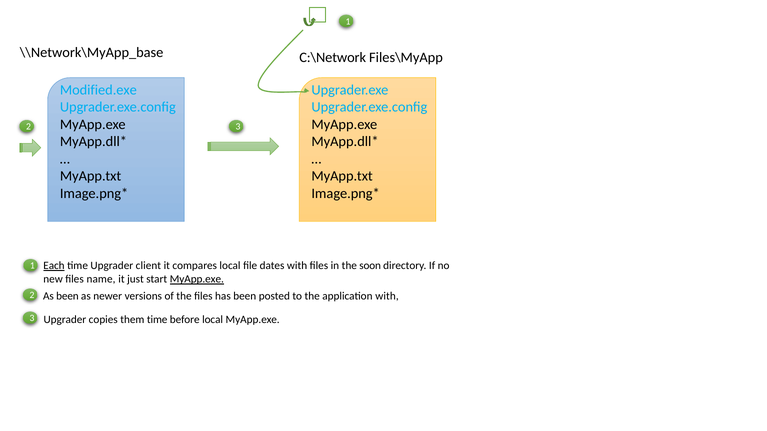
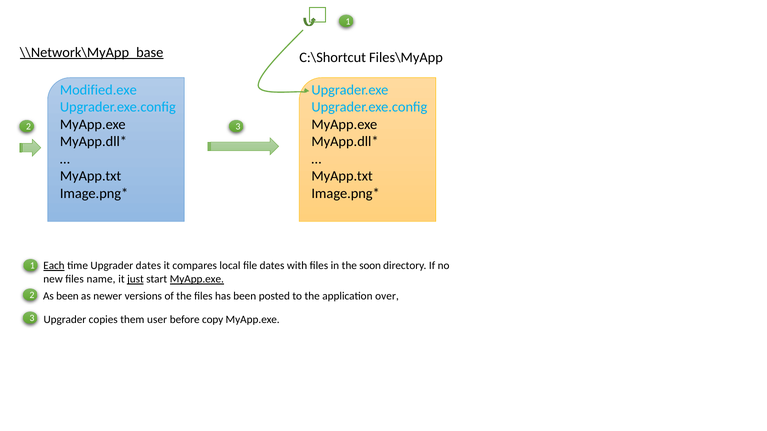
\\Network\MyApp_base underline: none -> present
C:\Network: C:\Network -> C:\Shortcut
Upgrader client: client -> dates
just underline: none -> present
application with: with -> over
them time: time -> user
before local: local -> copy
